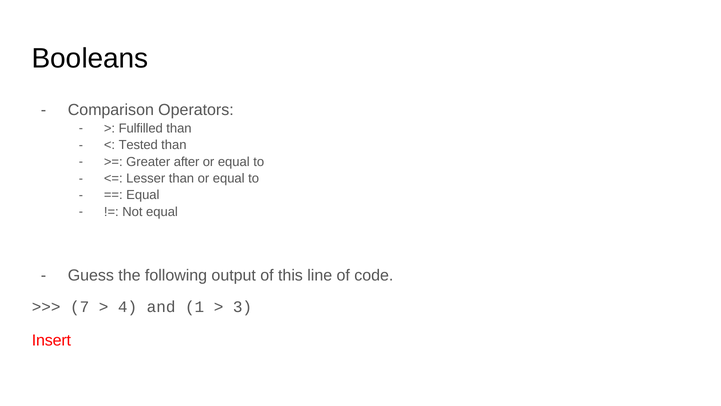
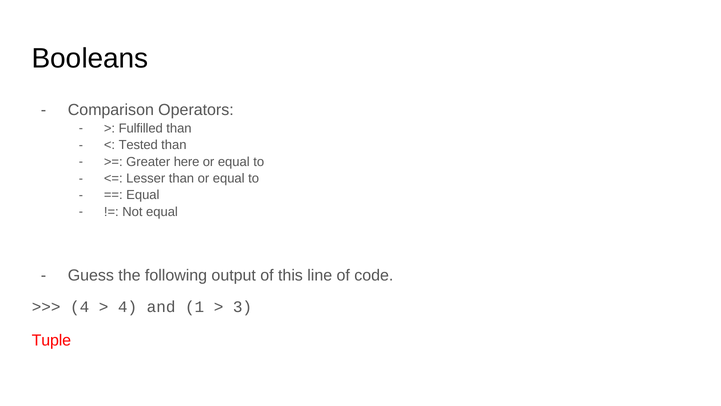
after: after -> here
7 at (80, 306): 7 -> 4
Insert: Insert -> Tuple
